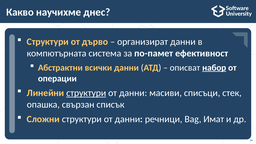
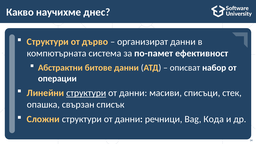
всички: всички -> битове
набор underline: present -> none
Имат: Имат -> Кода
